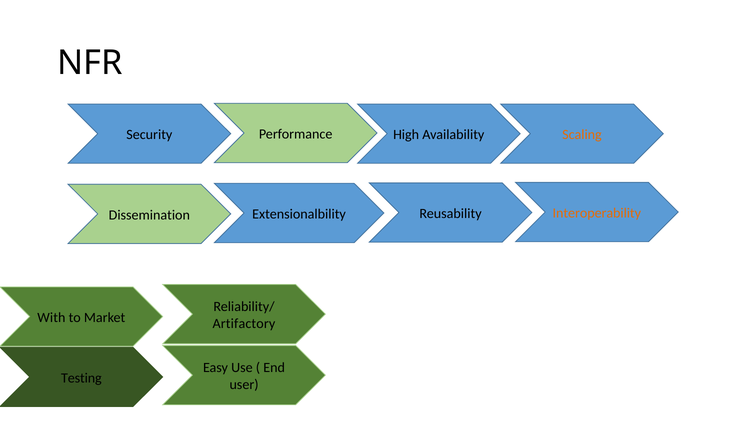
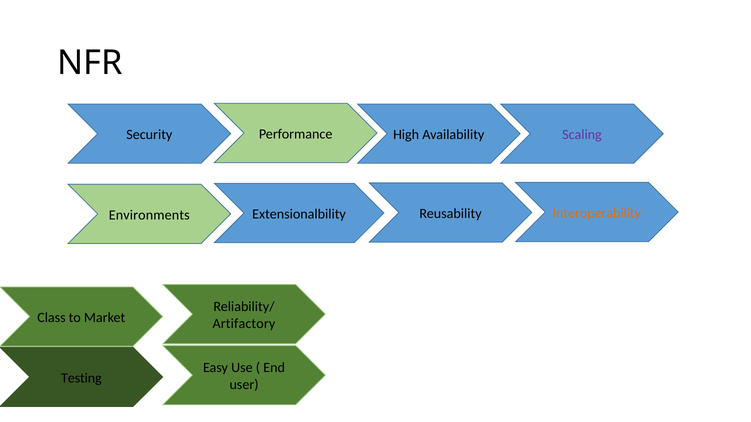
Scaling colour: orange -> purple
Dissemination: Dissemination -> Environments
With: With -> Class
